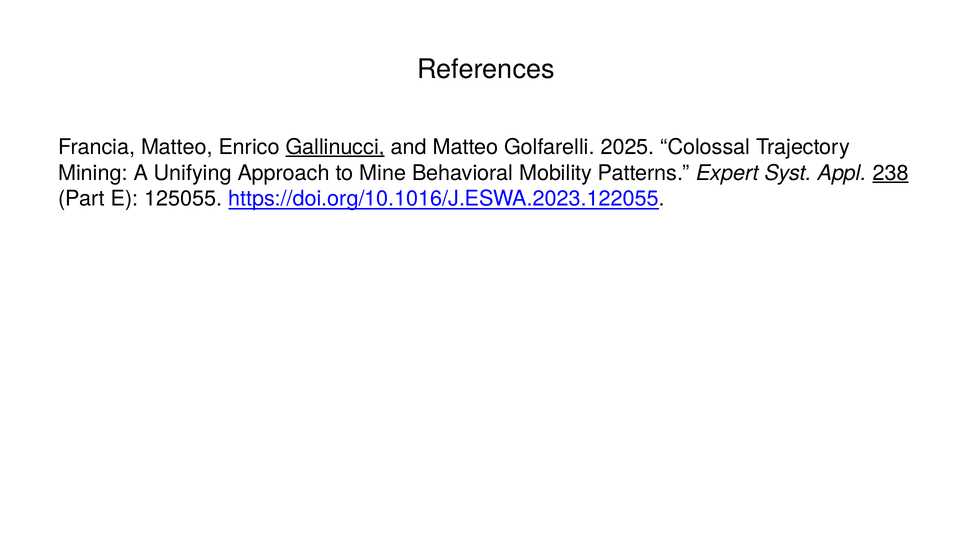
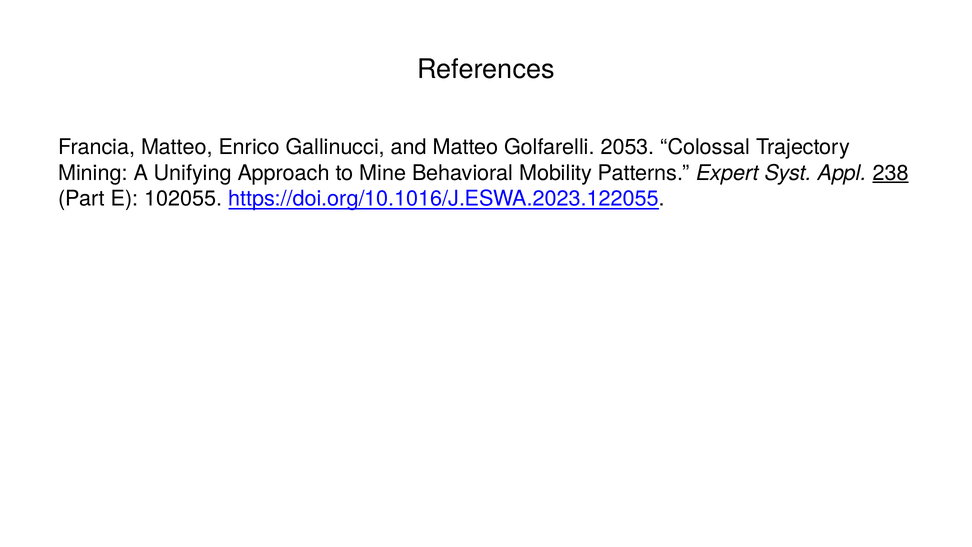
Gallinucci underline: present -> none
2025: 2025 -> 2053
125055: 125055 -> 102055
